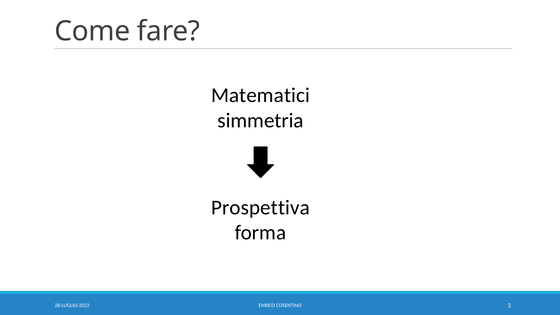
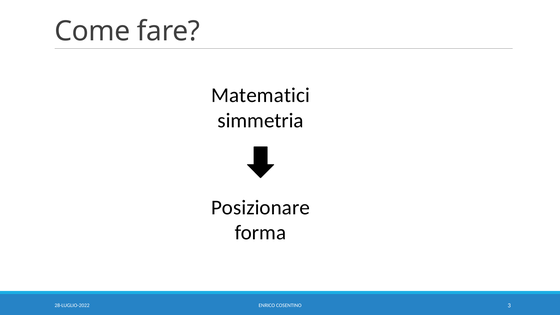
Prospettiva: Prospettiva -> Posizionare
